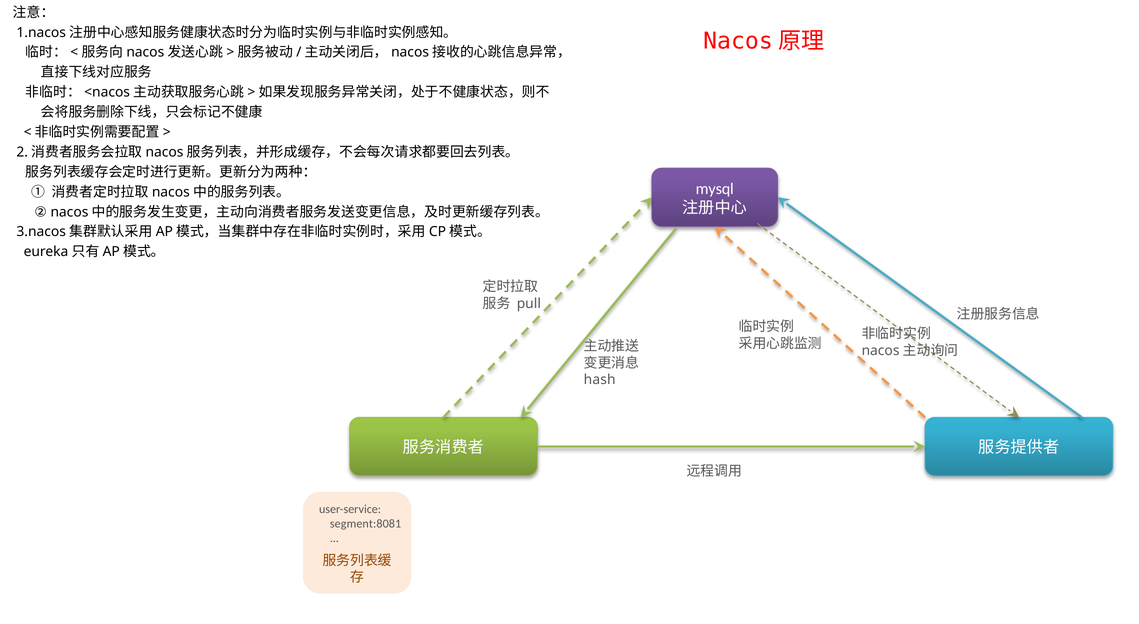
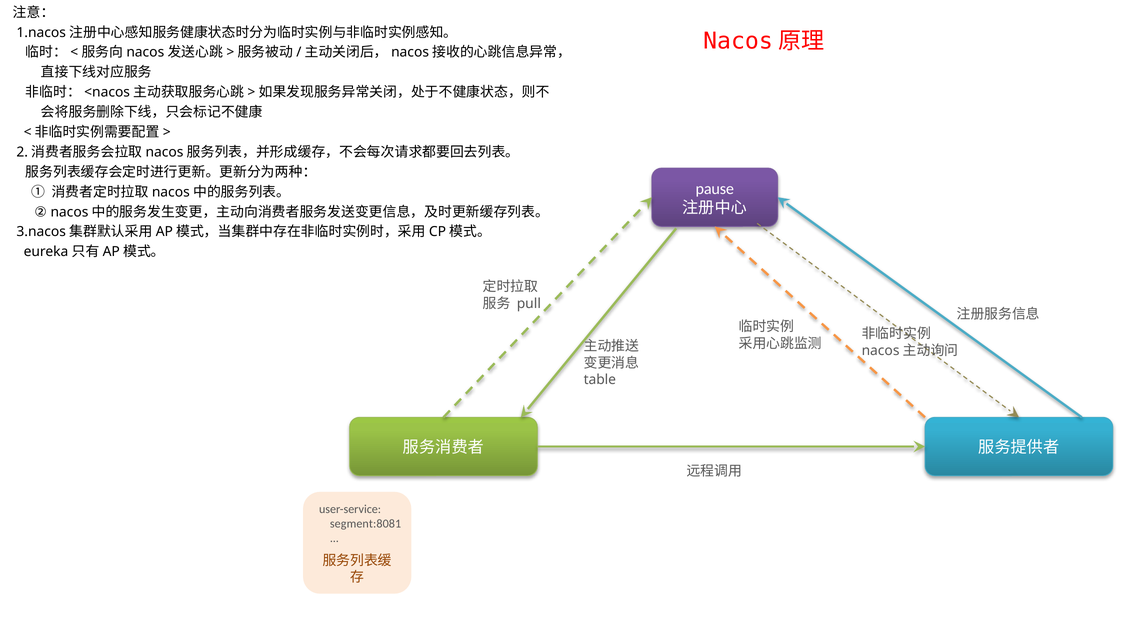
mysql: mysql -> pause
hash: hash -> table
